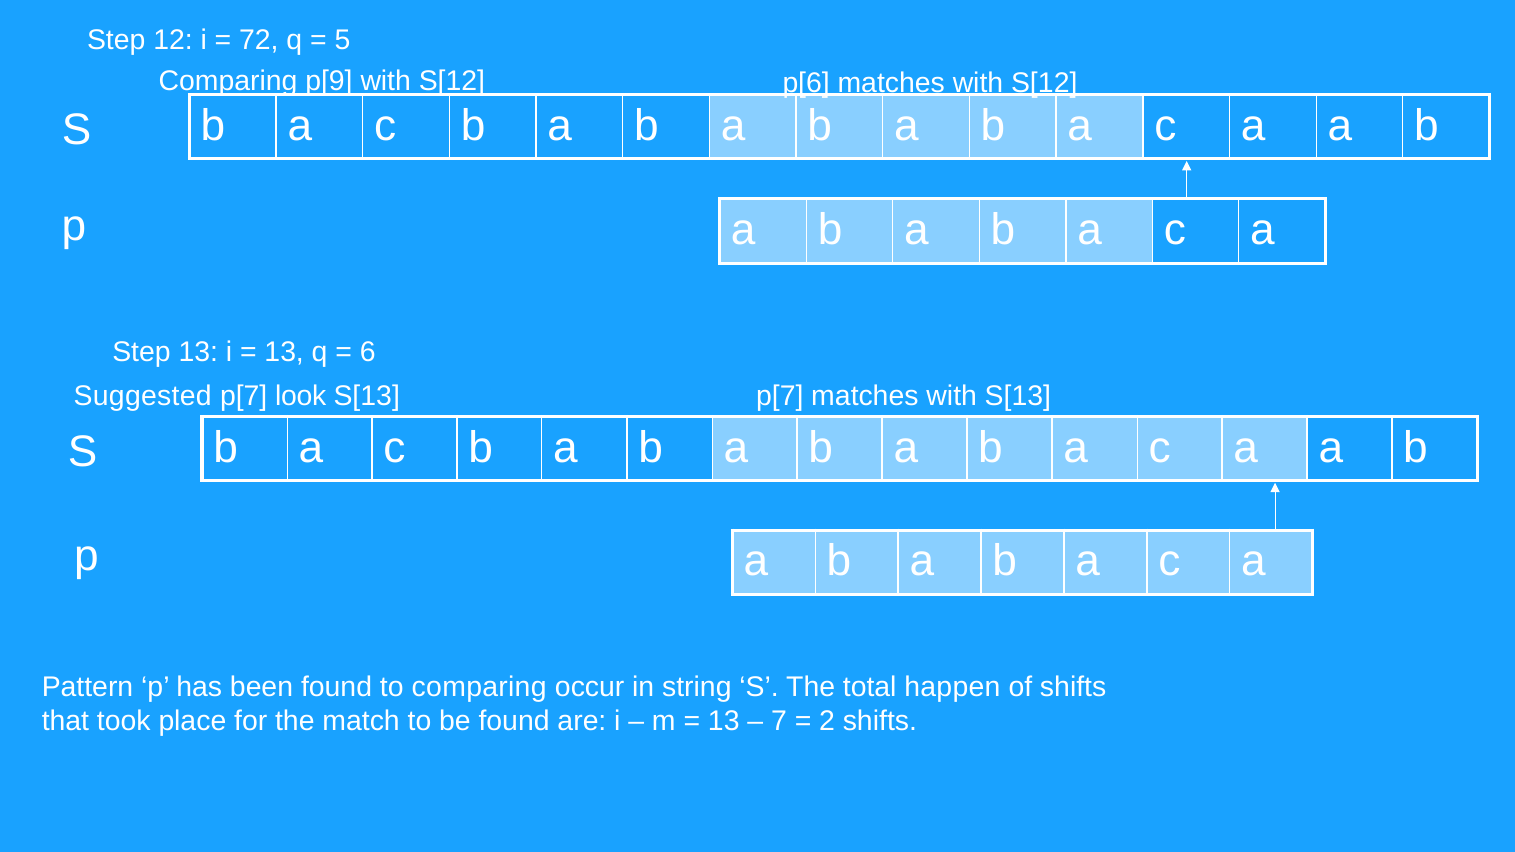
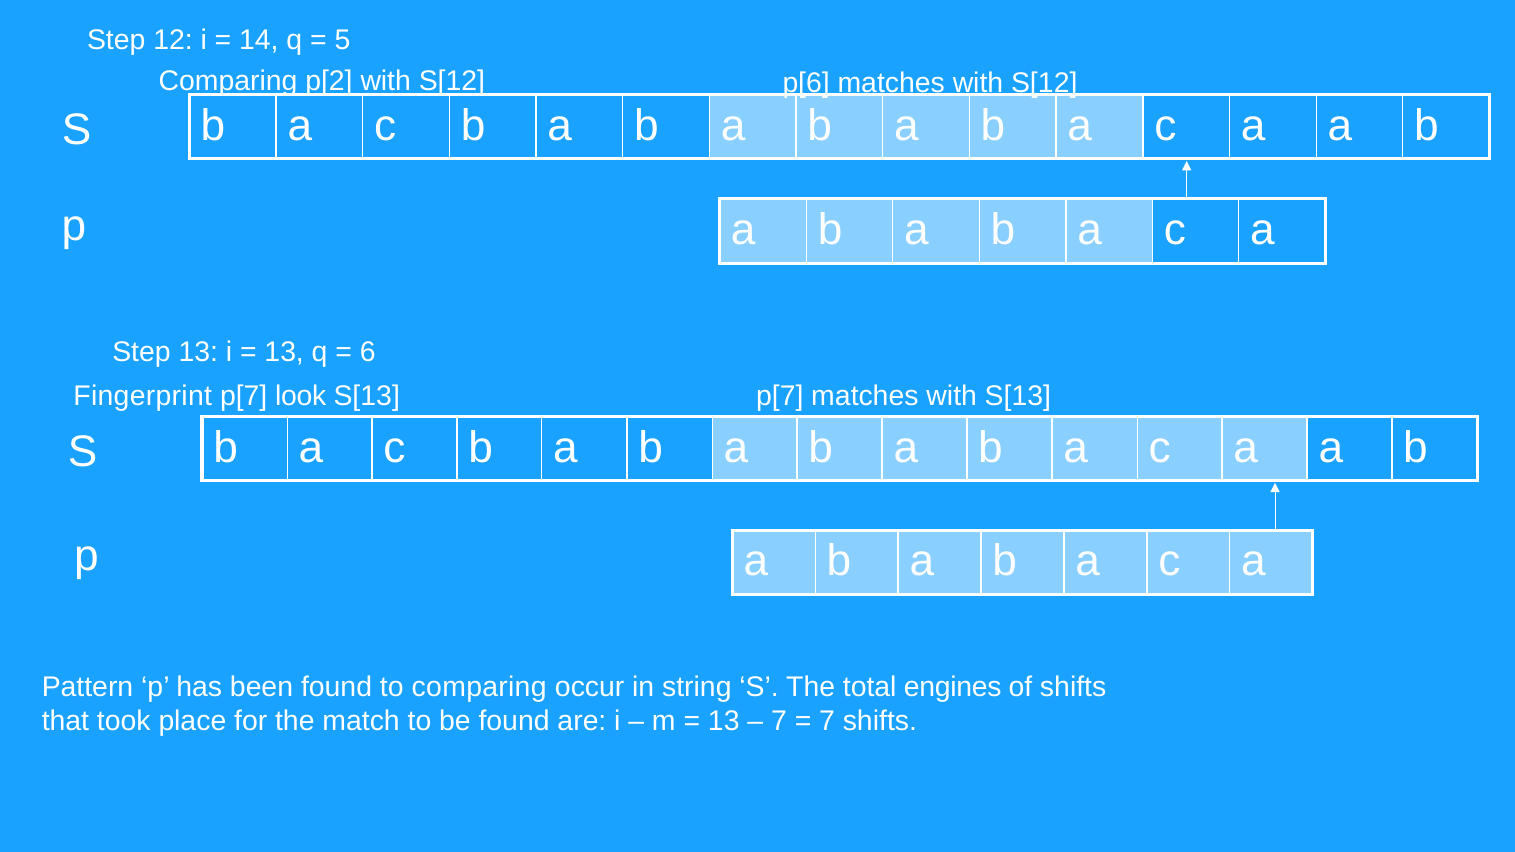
72: 72 -> 14
p[9: p[9 -> p[2
Suggested: Suggested -> Fingerprint
happen: happen -> engines
2 at (827, 722): 2 -> 7
